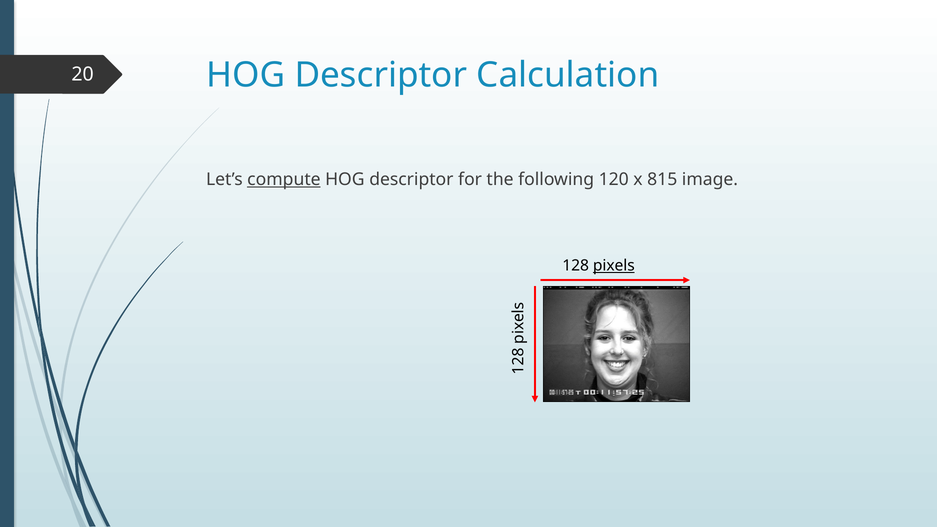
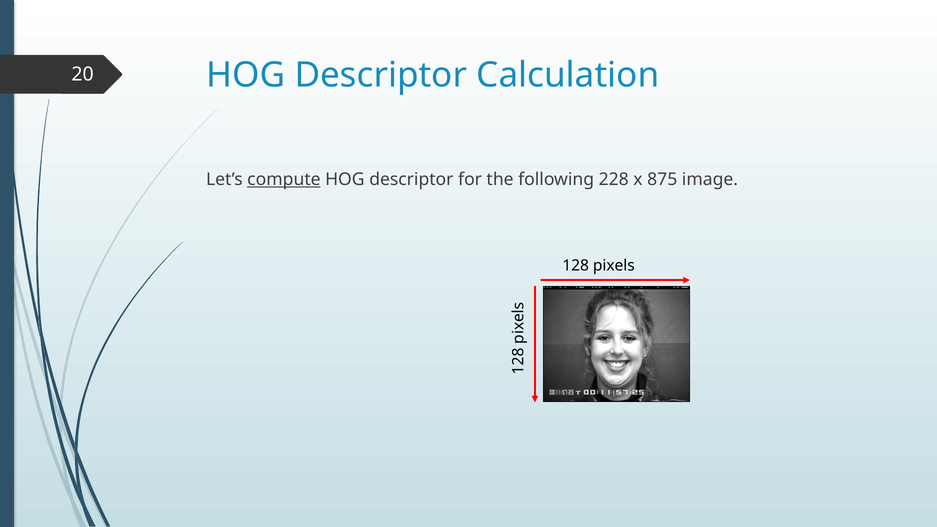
120: 120 -> 228
815: 815 -> 875
pixels underline: present -> none
